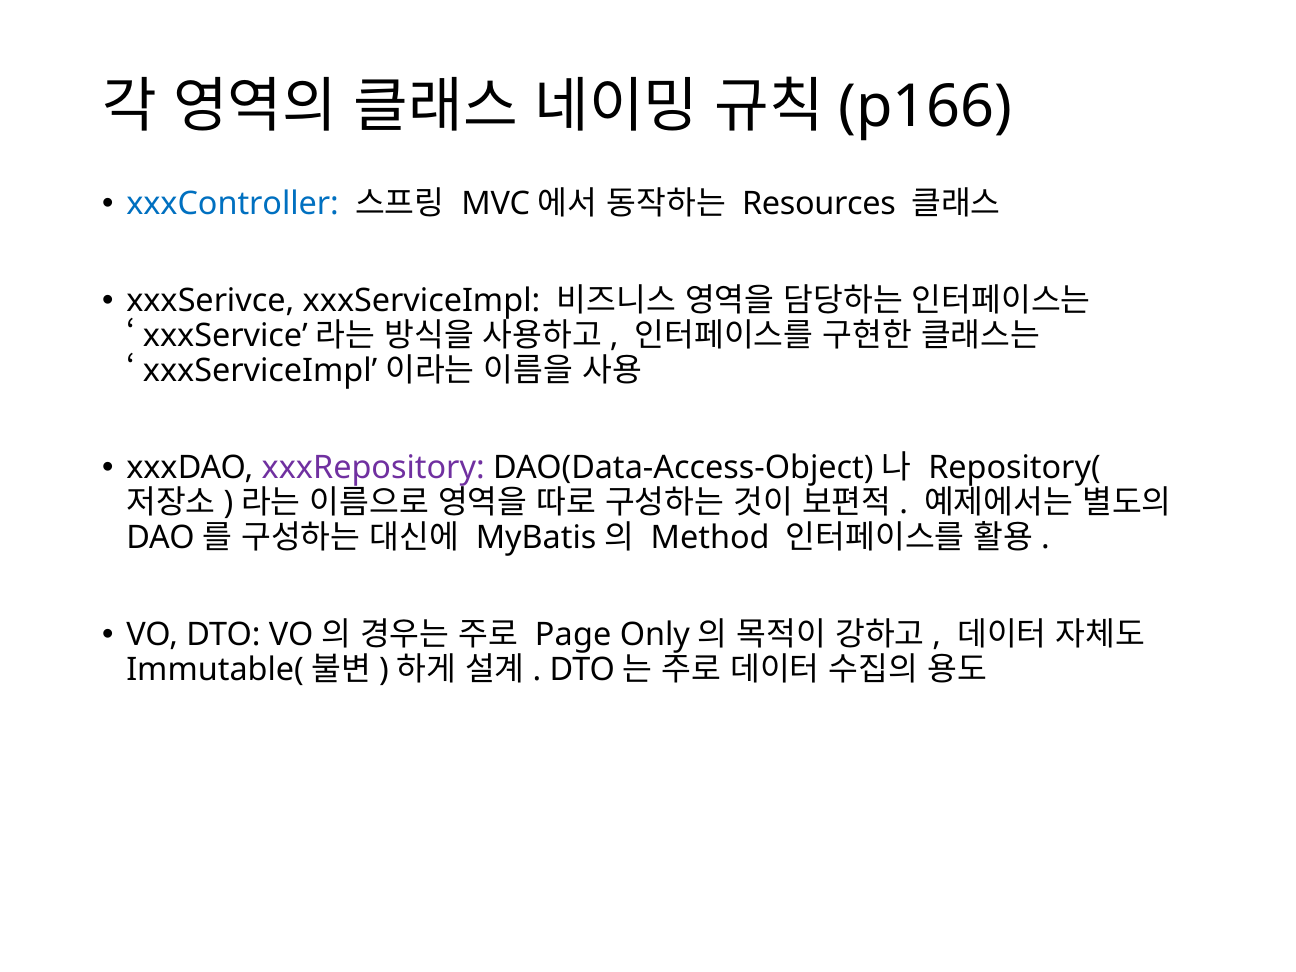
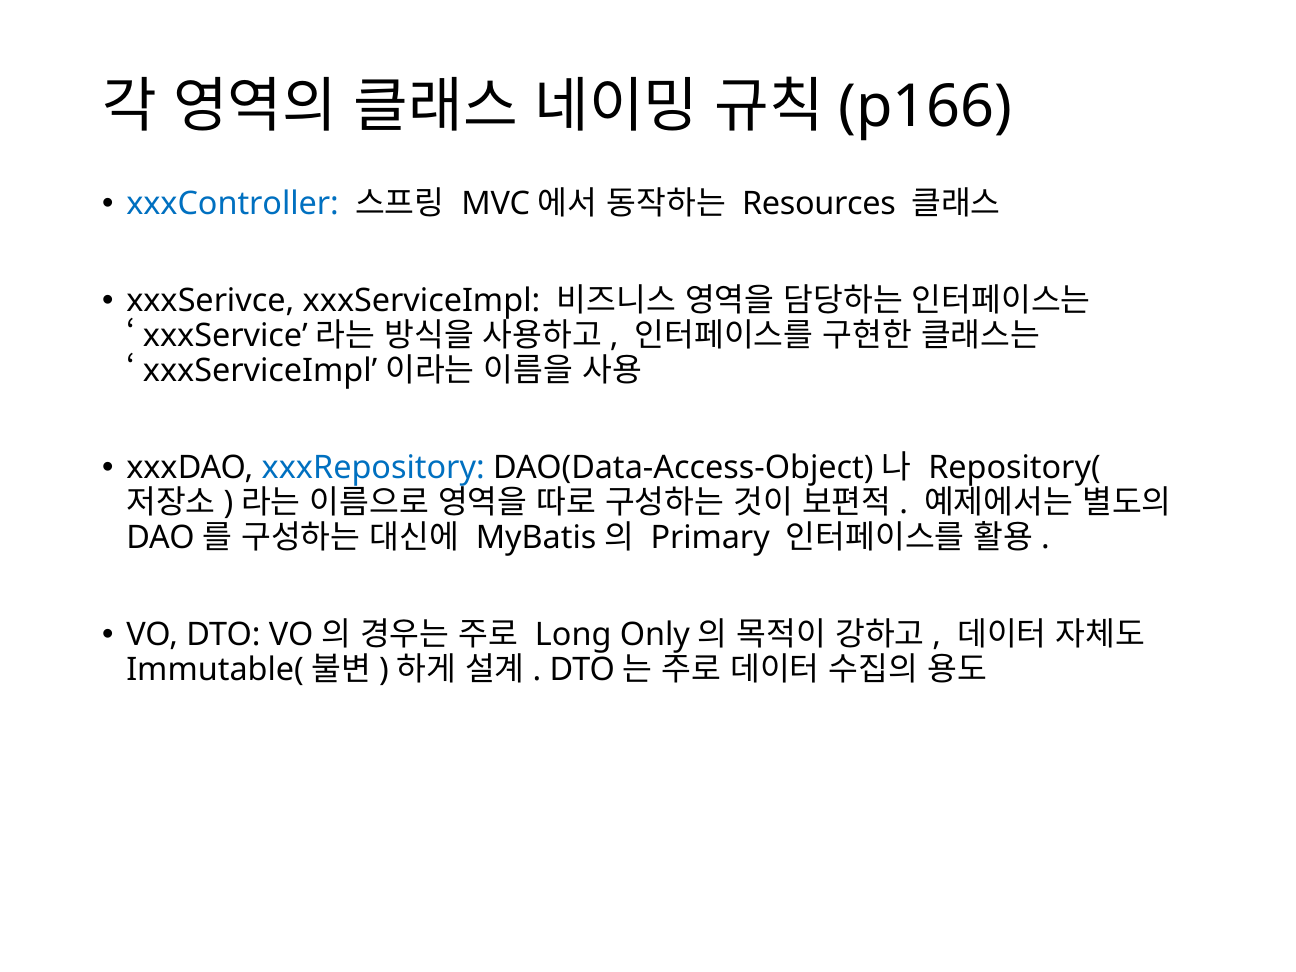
xxxRepository colour: purple -> blue
Method: Method -> Primary
Page: Page -> Long
